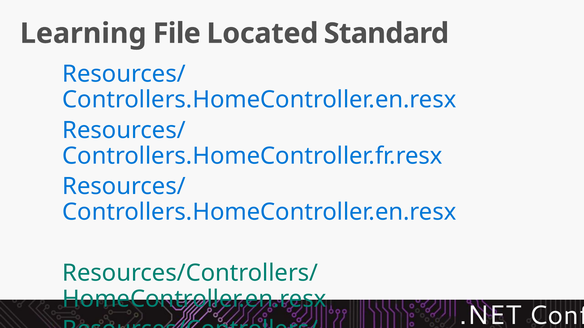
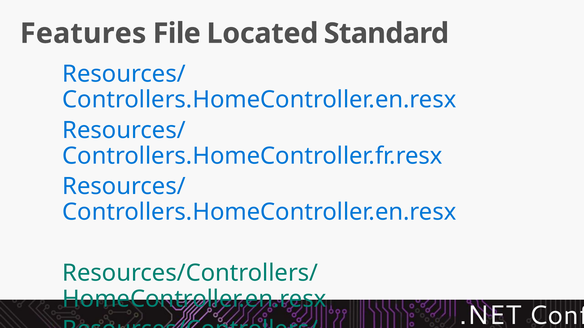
Learning: Learning -> Features
